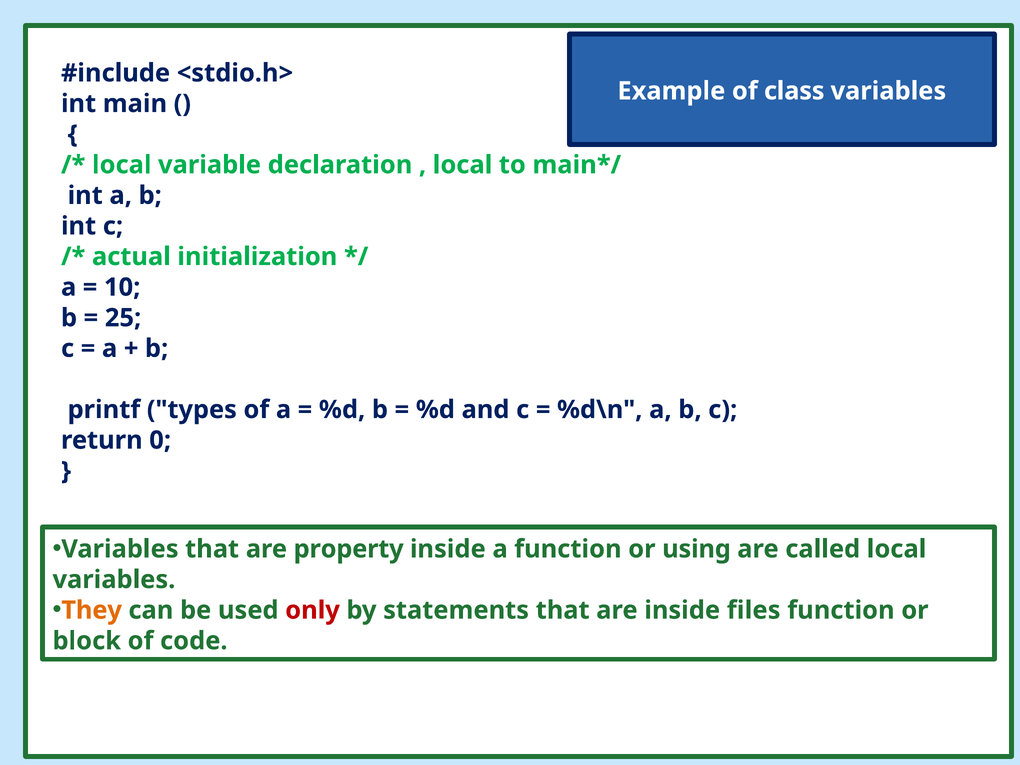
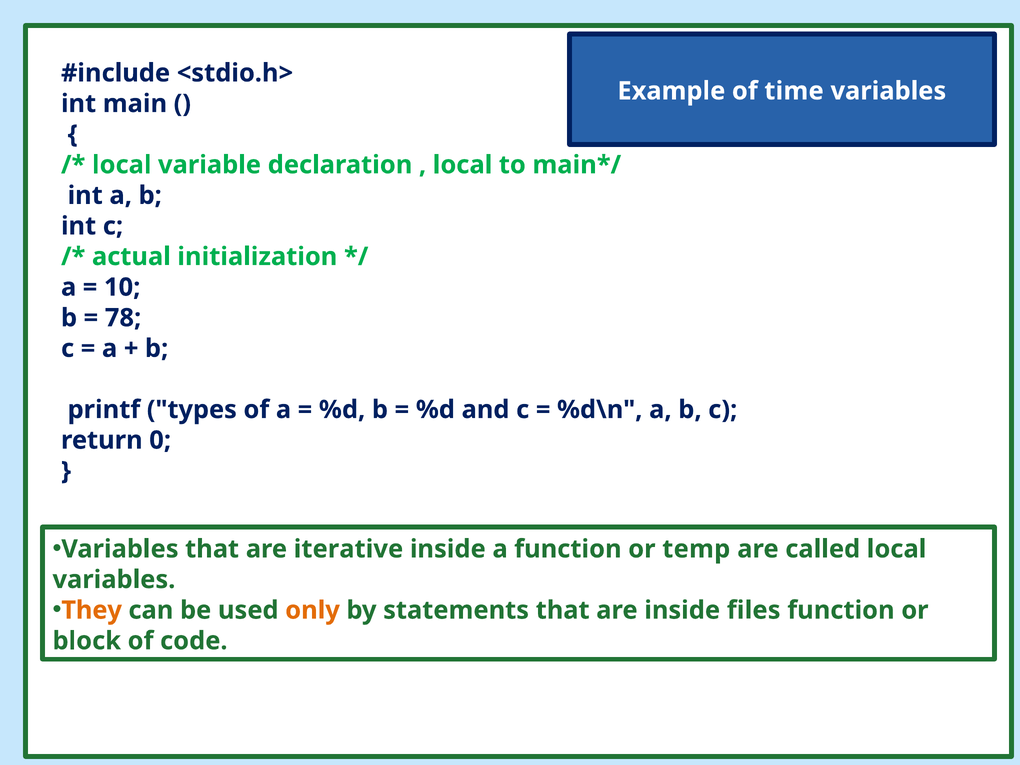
class: class -> time
25: 25 -> 78
property: property -> iterative
using: using -> temp
only colour: red -> orange
